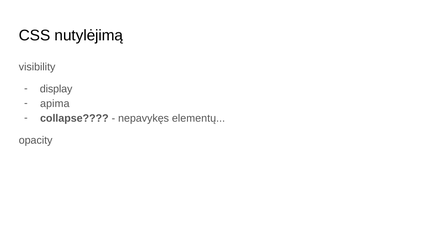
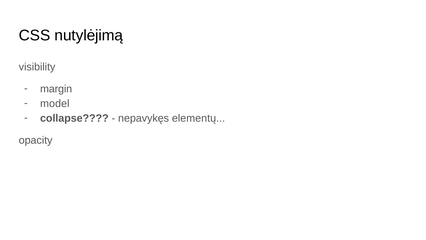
display: display -> margin
apima: apima -> model
